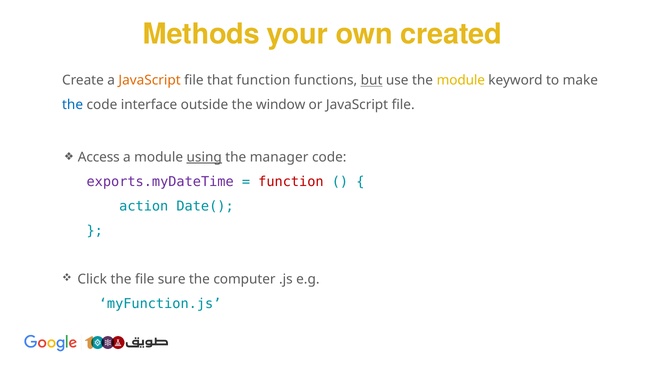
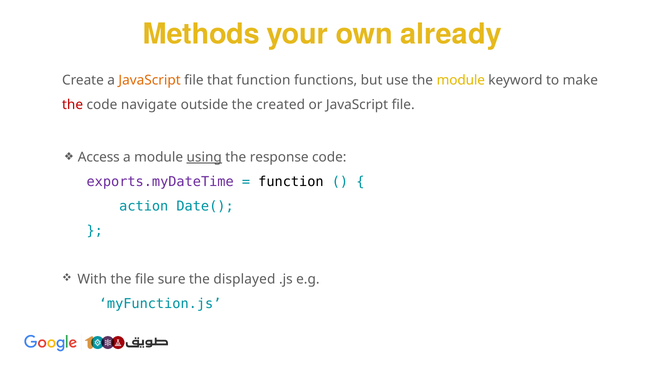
created: created -> already
but underline: present -> none
the at (73, 105) colour: blue -> red
interface: interface -> navigate
window: window -> created
manager: manager -> response
function at (291, 182) colour: red -> black
Click: Click -> With
computer: computer -> displayed
